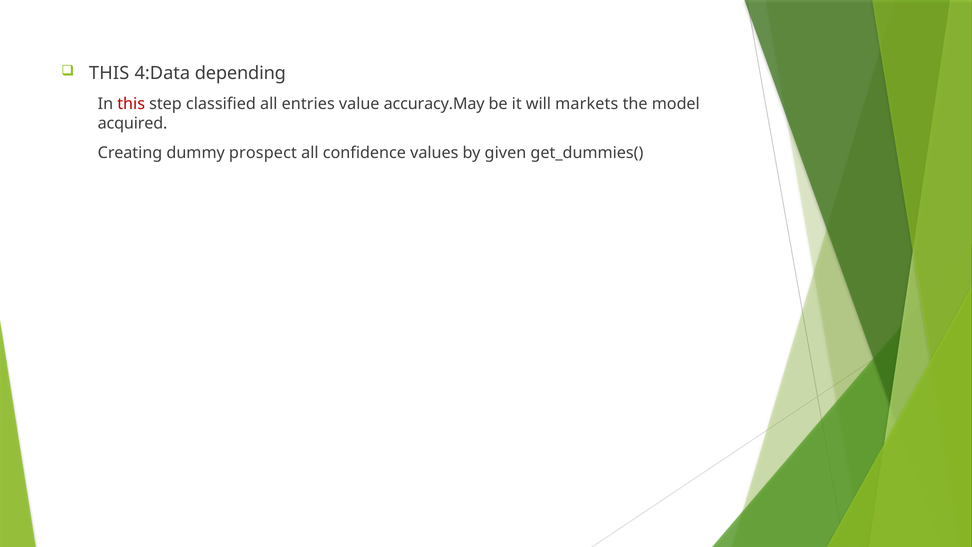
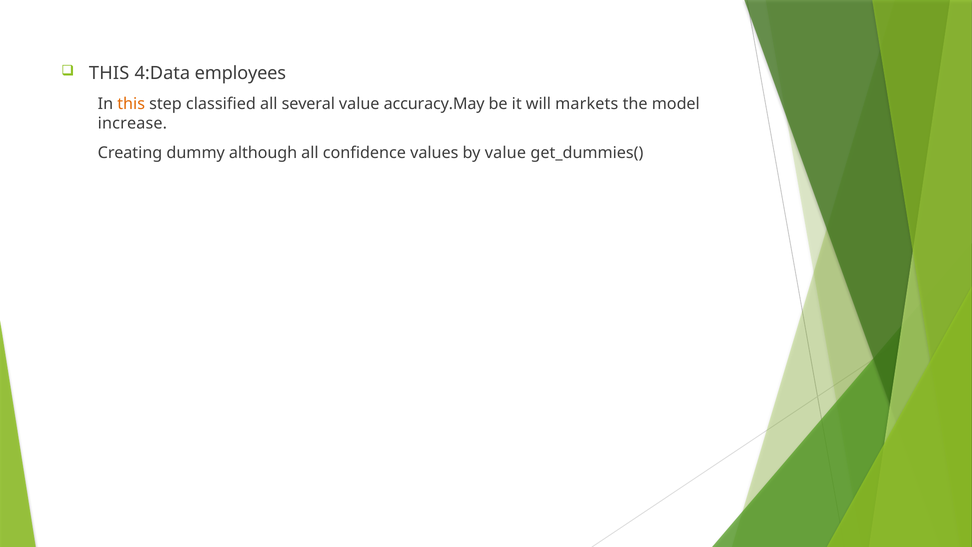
depending: depending -> employees
this at (131, 104) colour: red -> orange
entries: entries -> several
acquired: acquired -> increase
prospect: prospect -> although
by given: given -> value
